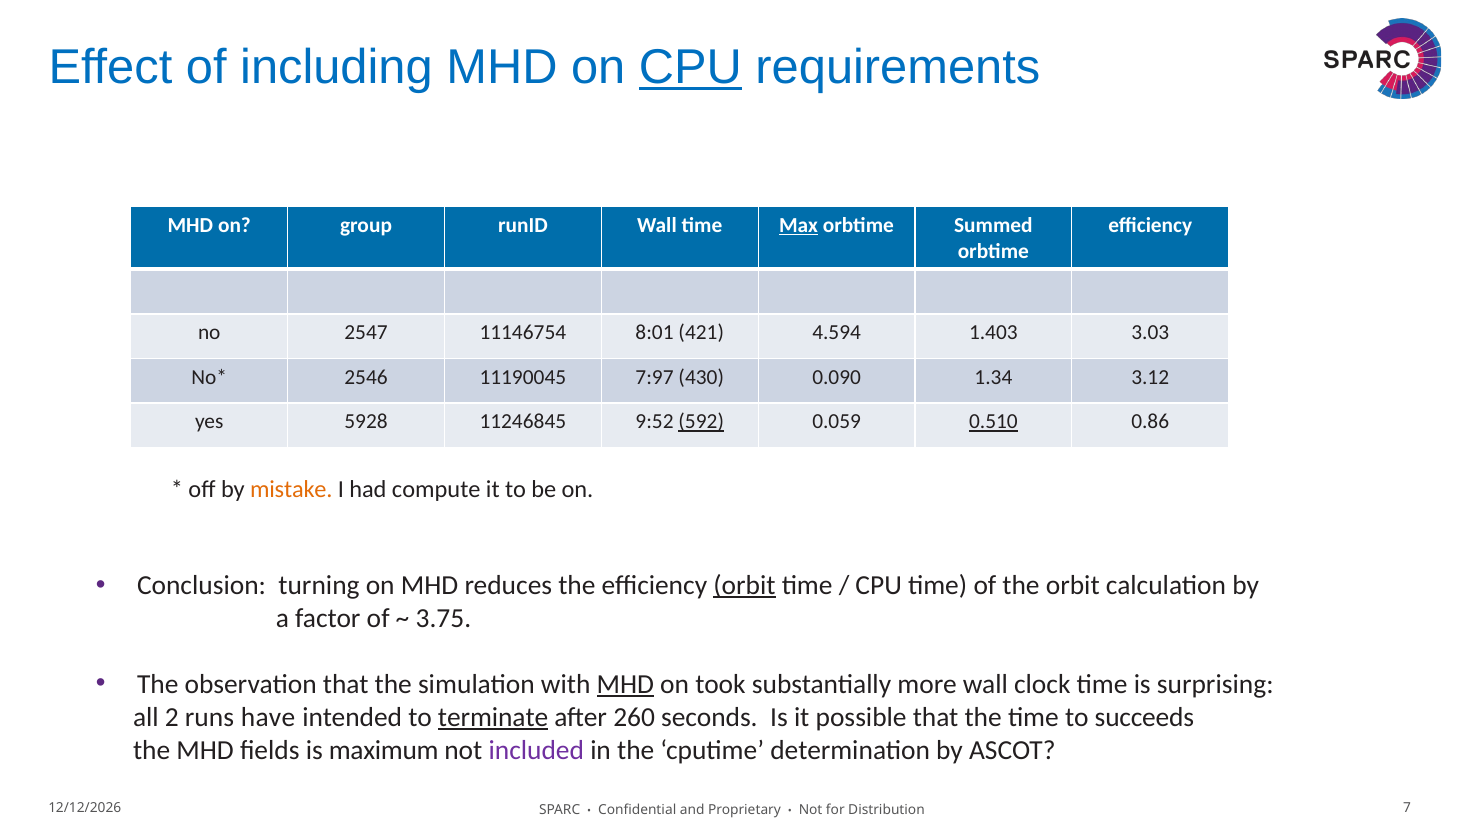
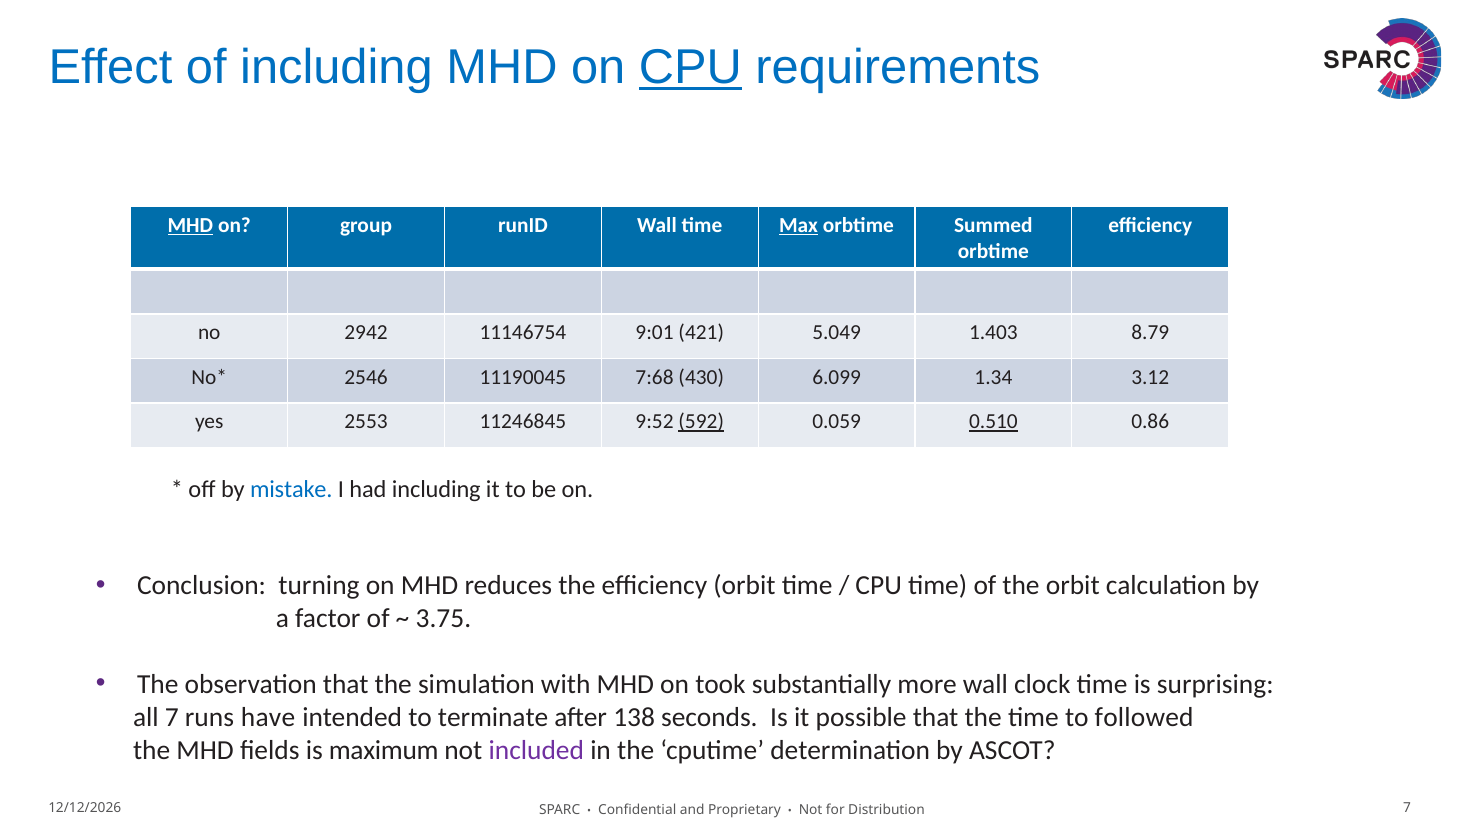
MHD at (190, 225) underline: none -> present
2547: 2547 -> 2942
8:01: 8:01 -> 9:01
4.594: 4.594 -> 5.049
3.03: 3.03 -> 8.79
7:97: 7:97 -> 7:68
0.090: 0.090 -> 6.099
5928: 5928 -> 2553
mistake colour: orange -> blue
had compute: compute -> including
orbit at (744, 585) underline: present -> none
MHD at (625, 684) underline: present -> none
all 2: 2 -> 7
terminate underline: present -> none
260: 260 -> 138
succeeds: succeeds -> followed
